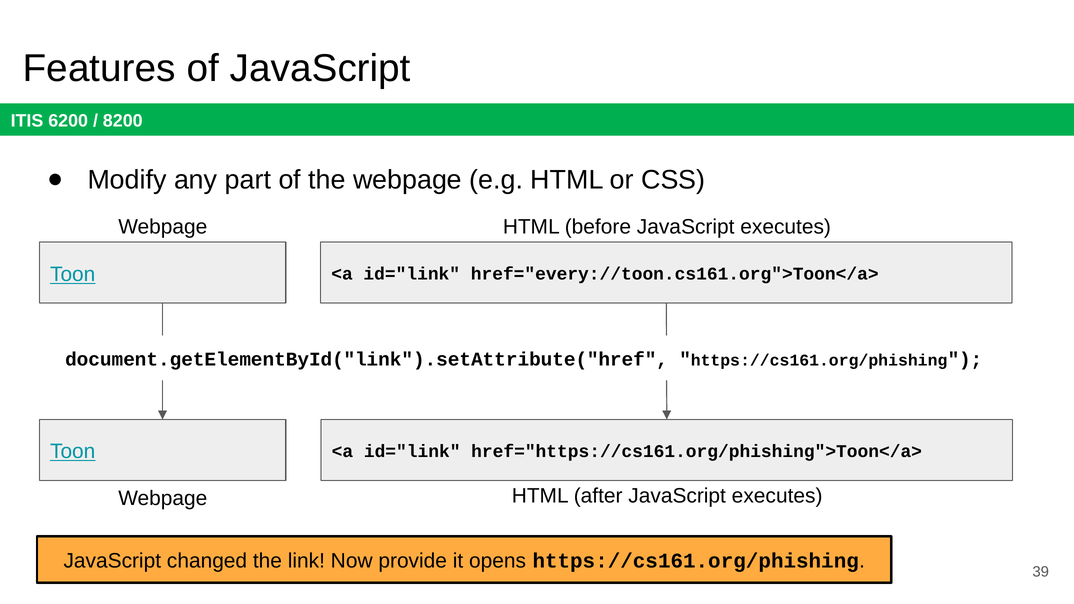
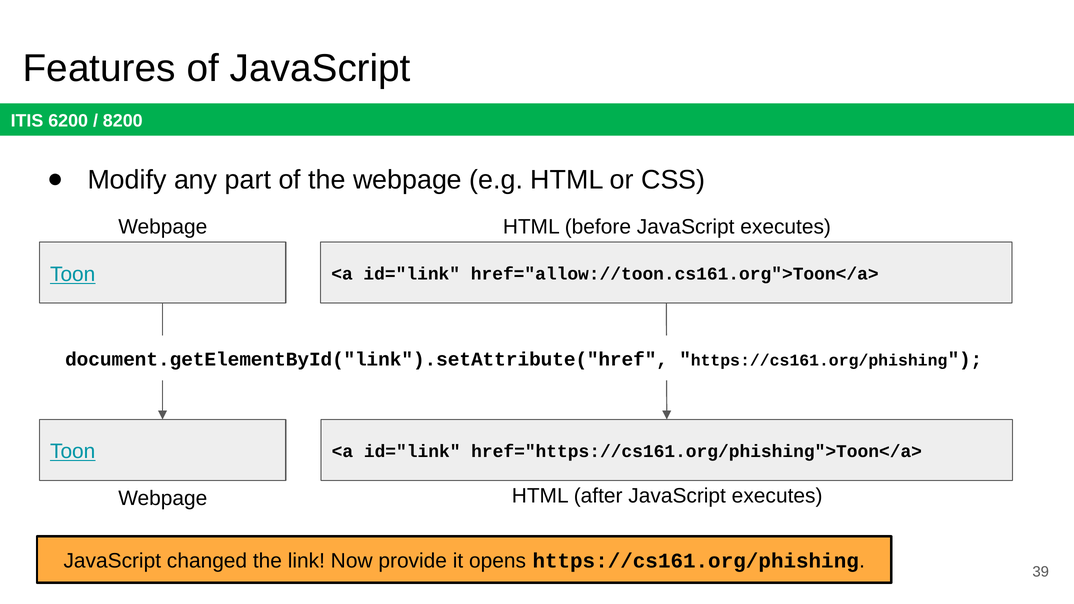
href="every://toon.cs161.org">Toon</a>: href="every://toon.cs161.org">Toon</a> -> href="allow://toon.cs161.org">Toon</a>
